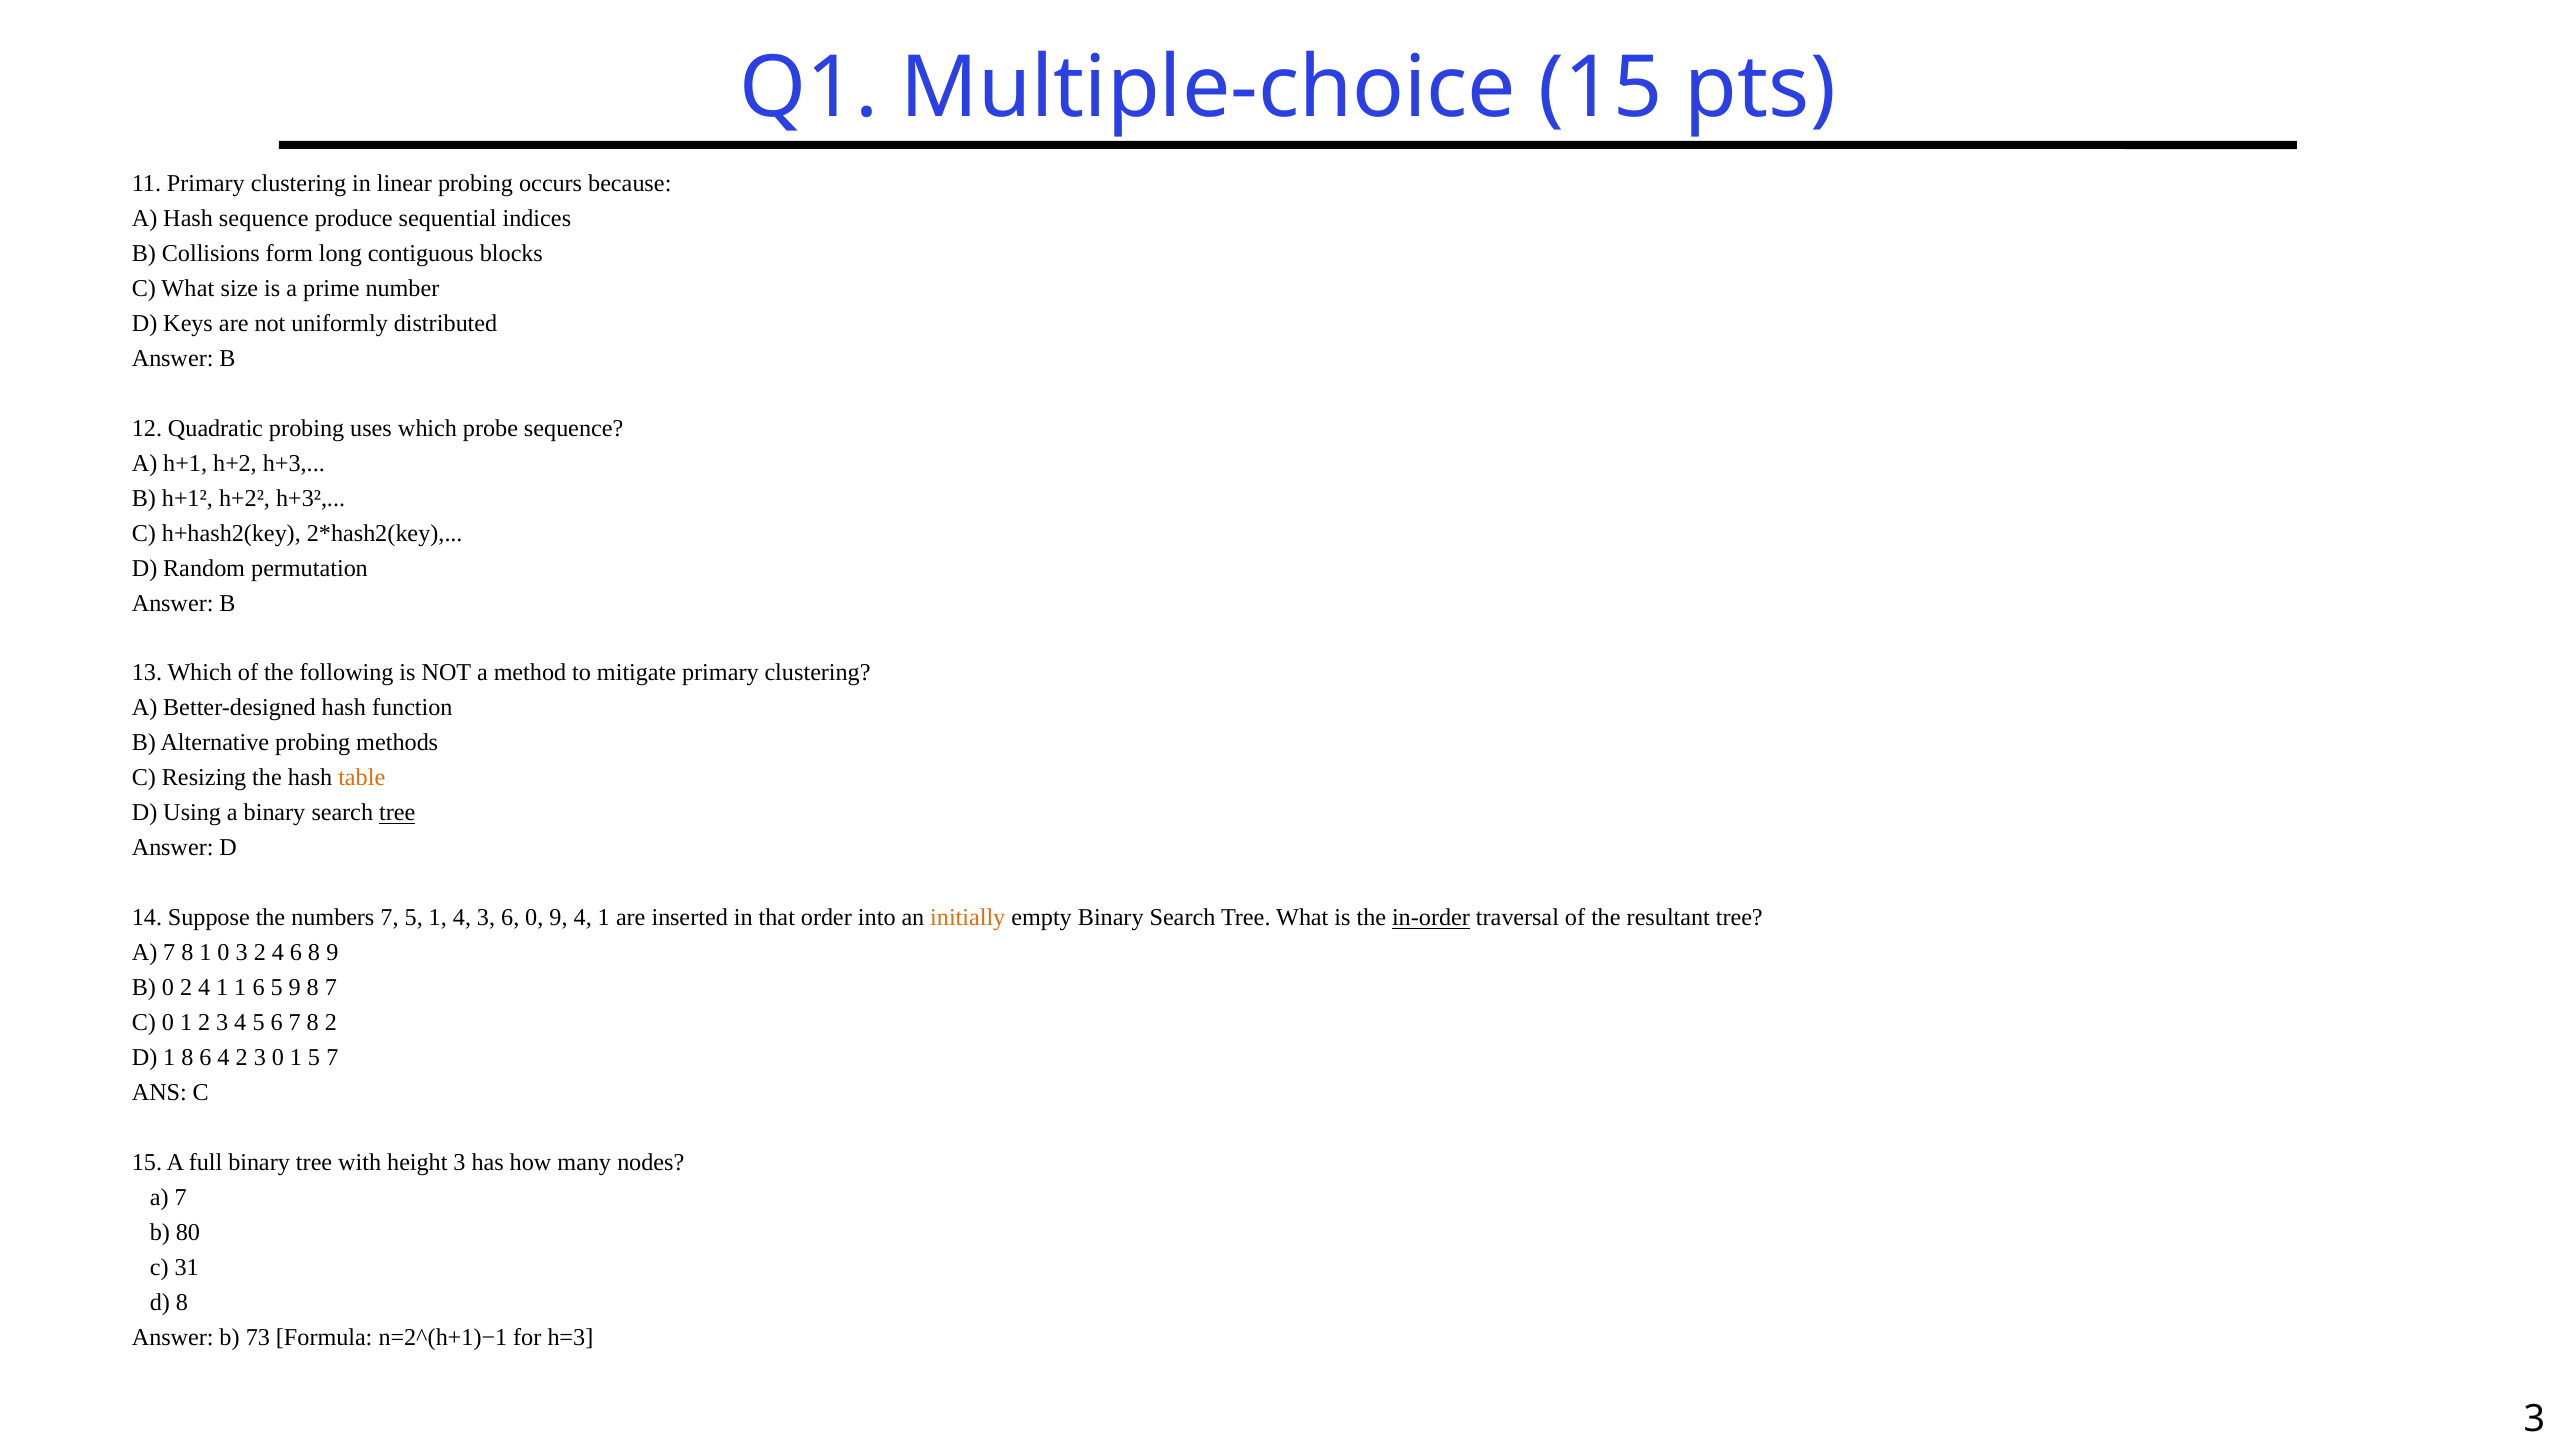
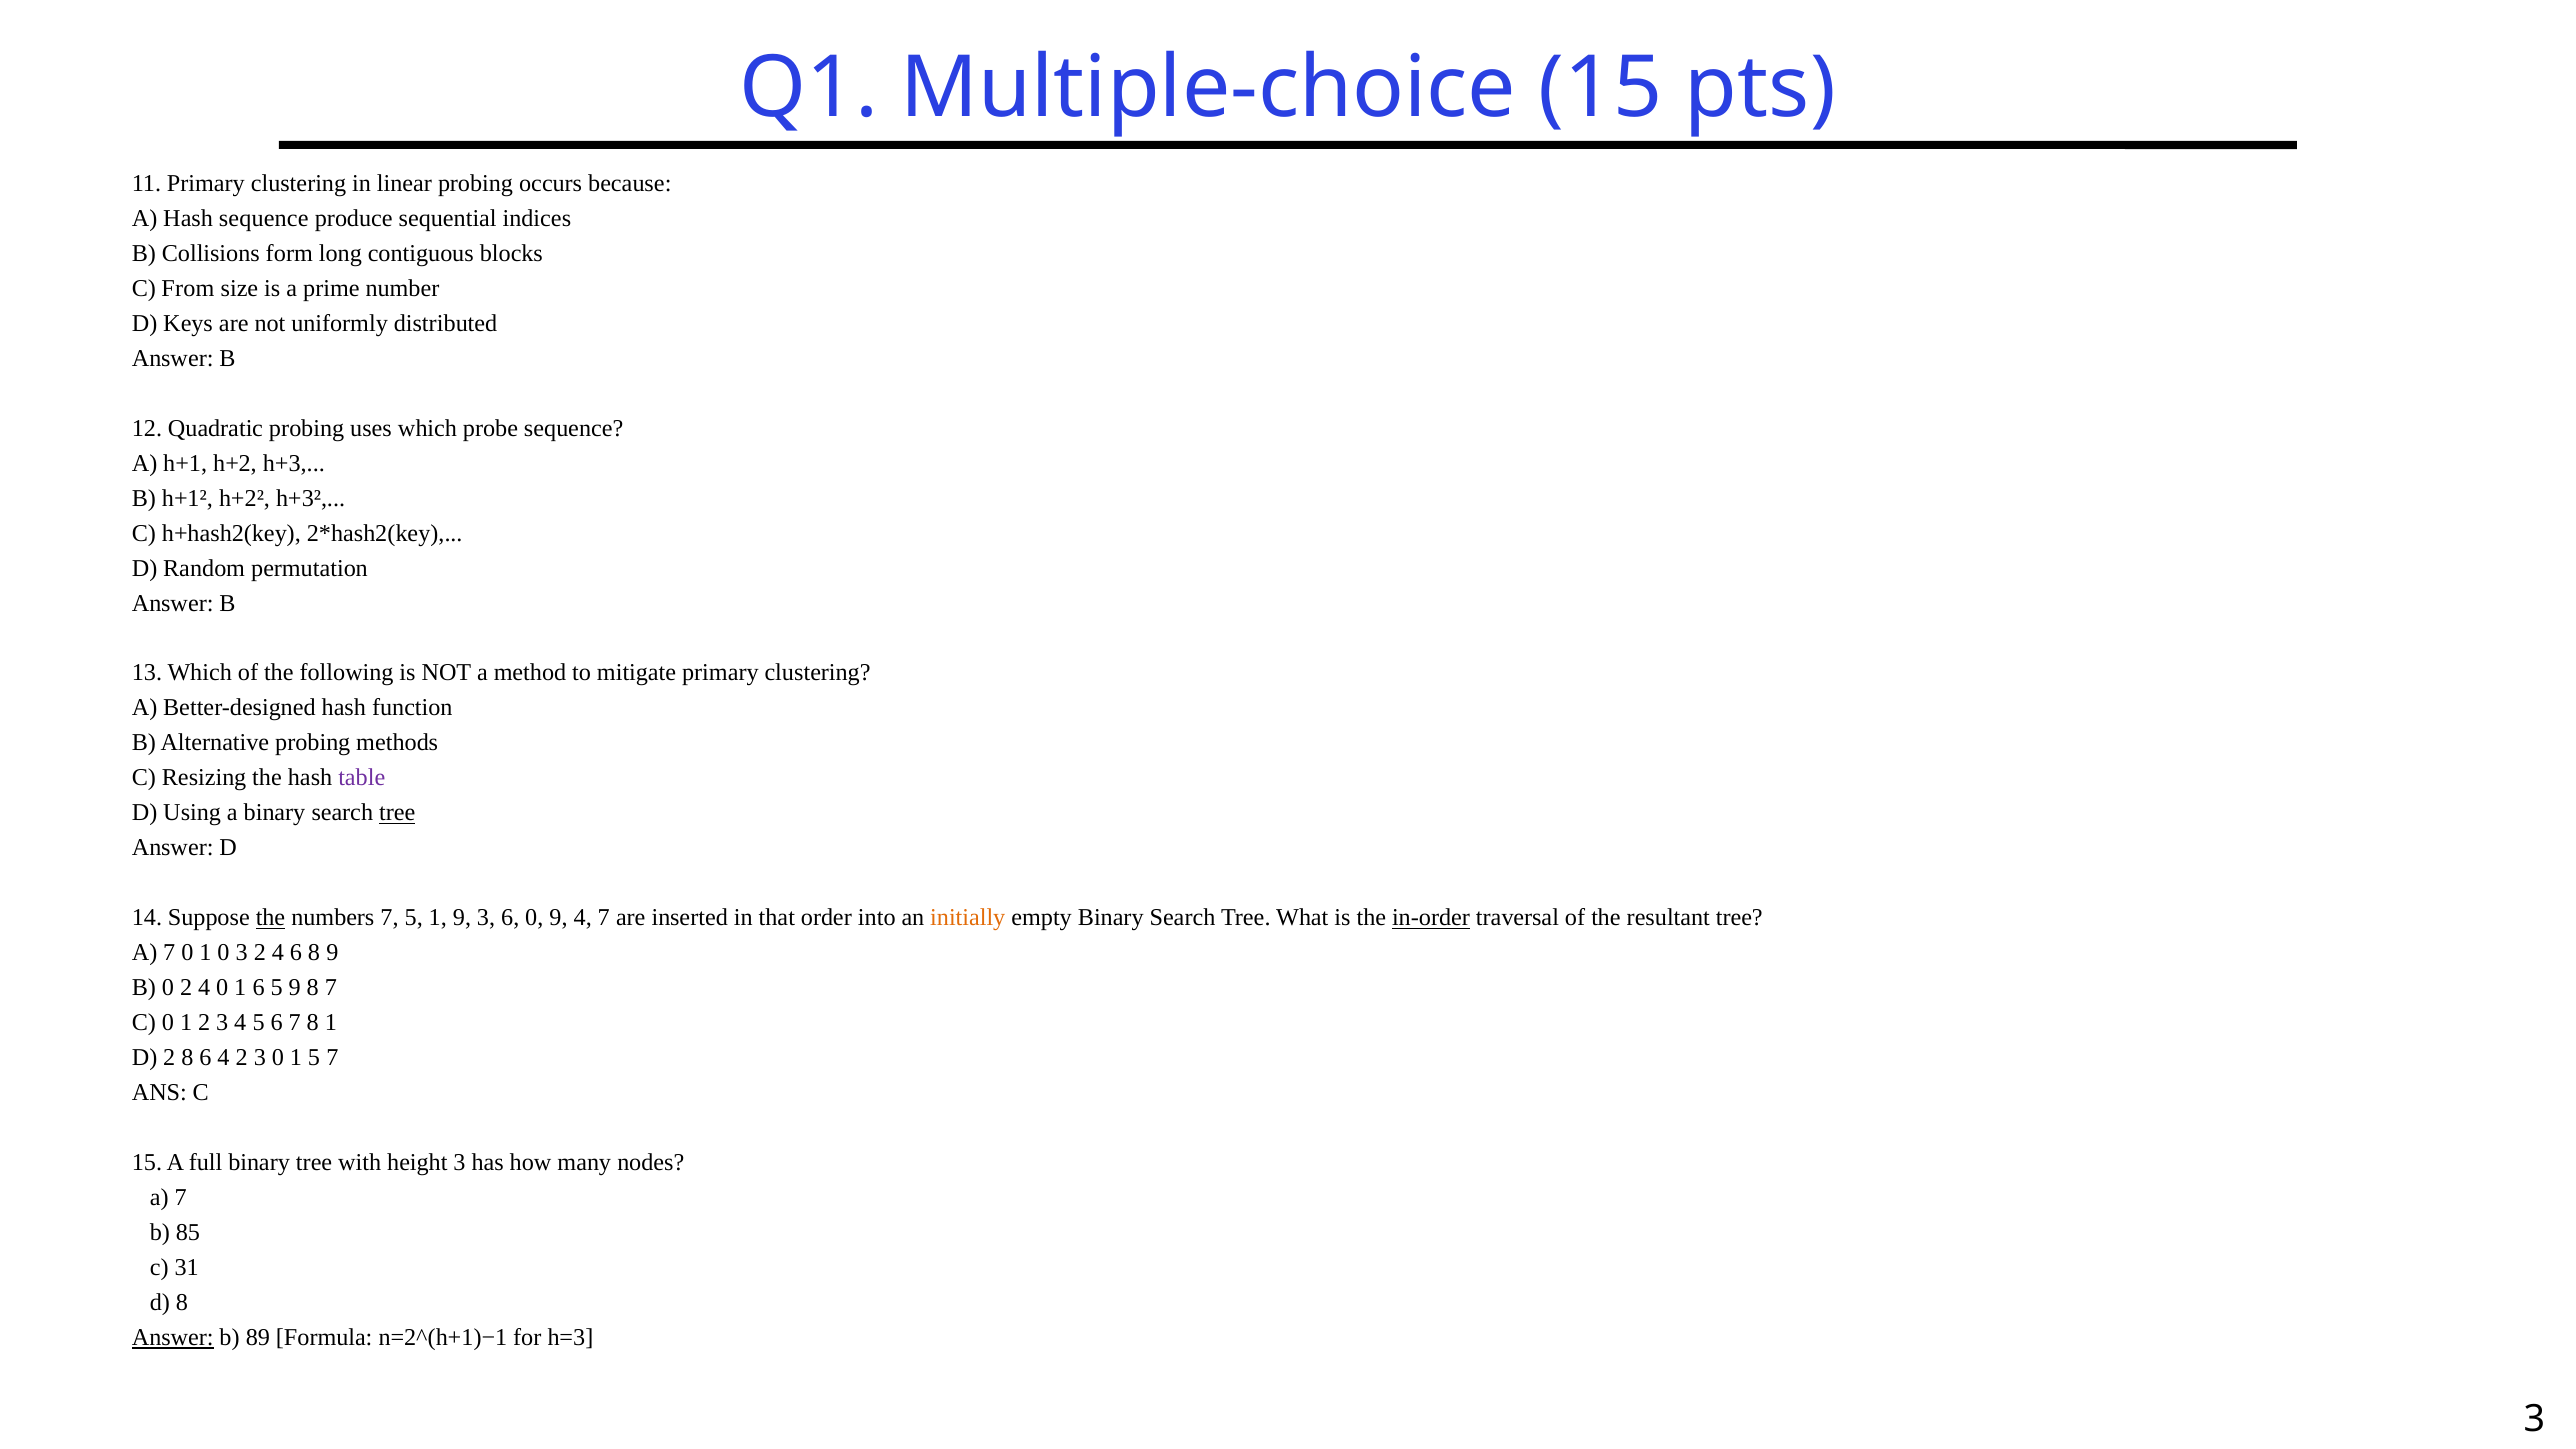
C What: What -> From
table colour: orange -> purple
the at (270, 918) underline: none -> present
1 4: 4 -> 9
9 4 1: 1 -> 7
A 7 8: 8 -> 0
2 4 1: 1 -> 0
8 2: 2 -> 1
D 1: 1 -> 2
80: 80 -> 85
Answer at (173, 1338) underline: none -> present
73: 73 -> 89
